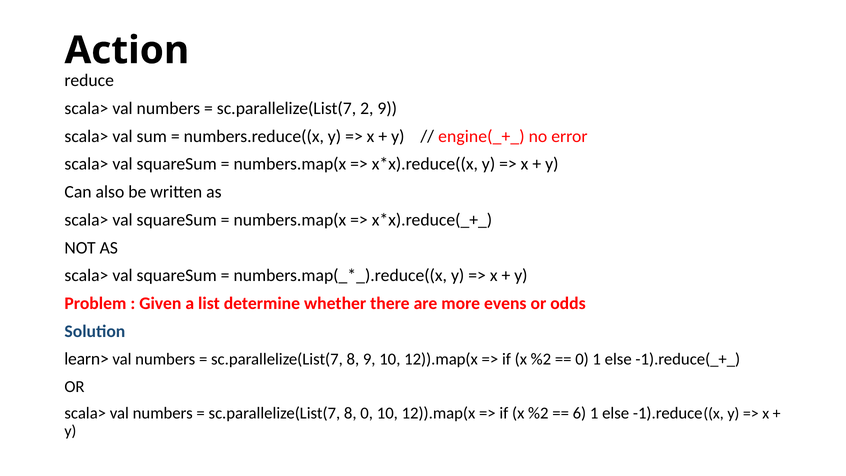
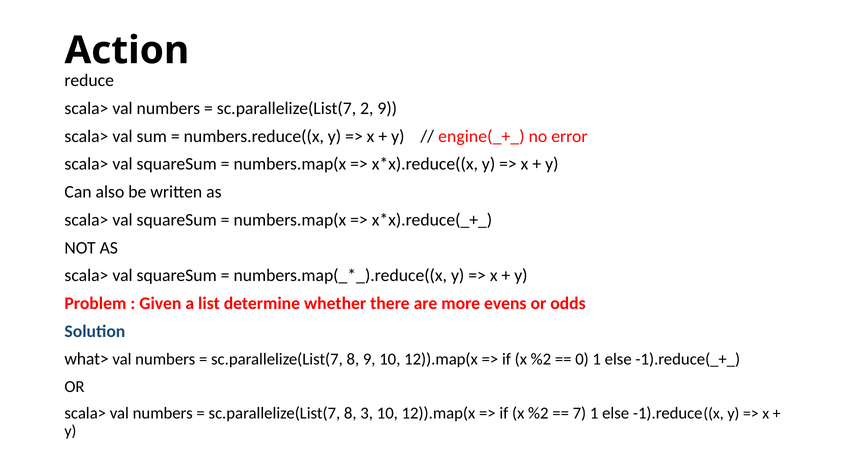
learn>: learn> -> what>
8 0: 0 -> 3
6: 6 -> 7
